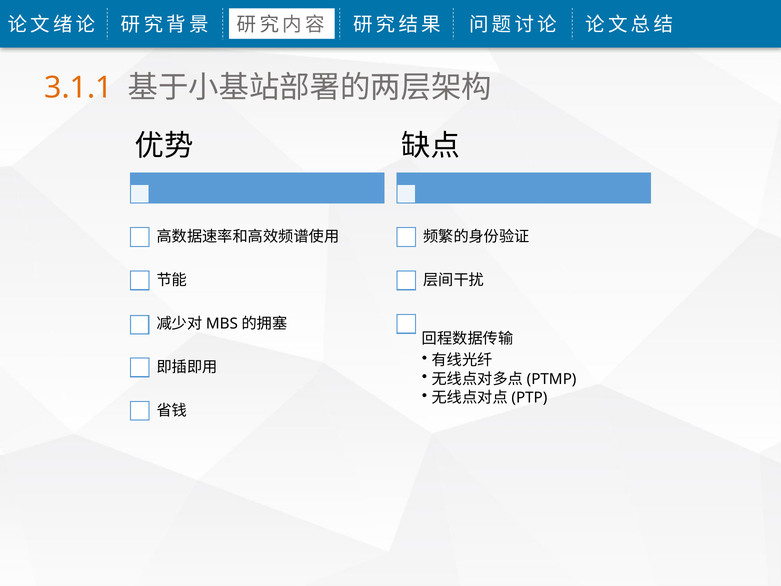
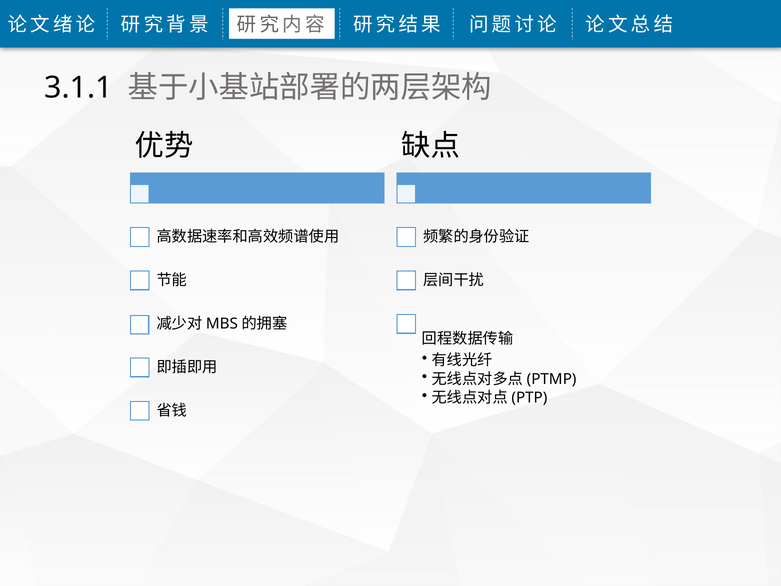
3.1.1 colour: orange -> black
